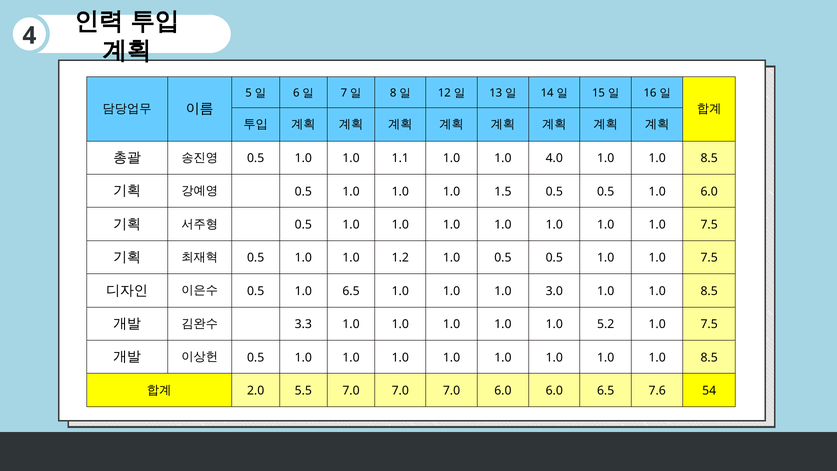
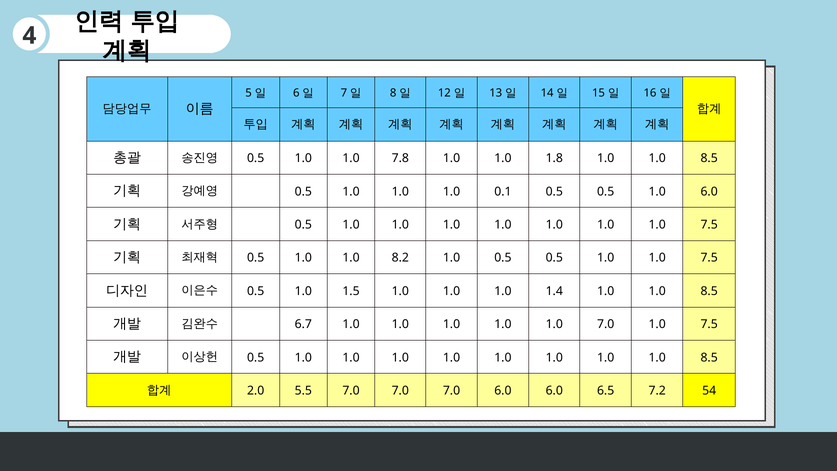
1.1: 1.1 -> 7.8
4.0: 4.0 -> 1.8
1.5: 1.5 -> 0.1
1.2: 1.2 -> 8.2
1.0 6.5: 6.5 -> 1.5
3.0: 3.0 -> 1.4
3.3: 3.3 -> 6.7
1.0 5.2: 5.2 -> 7.0
7.6: 7.6 -> 7.2
